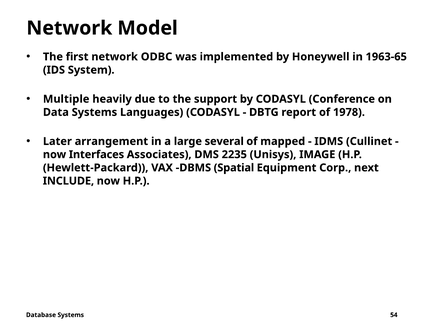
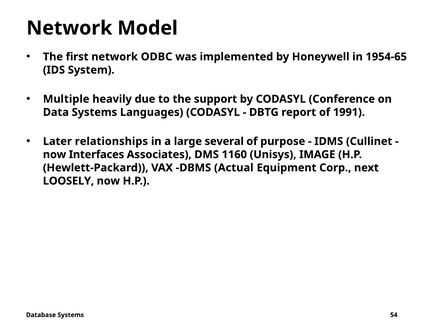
1963-65: 1963-65 -> 1954-65
1978: 1978 -> 1991
arrangement: arrangement -> relationships
mapped: mapped -> purpose
2235: 2235 -> 1160
Spatial: Spatial -> Actual
INCLUDE: INCLUDE -> LOOSELY
